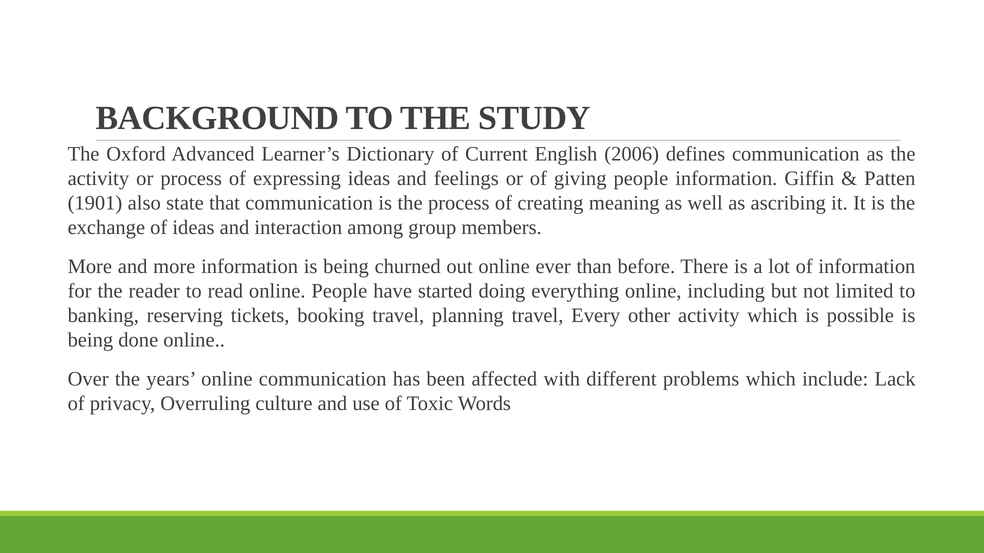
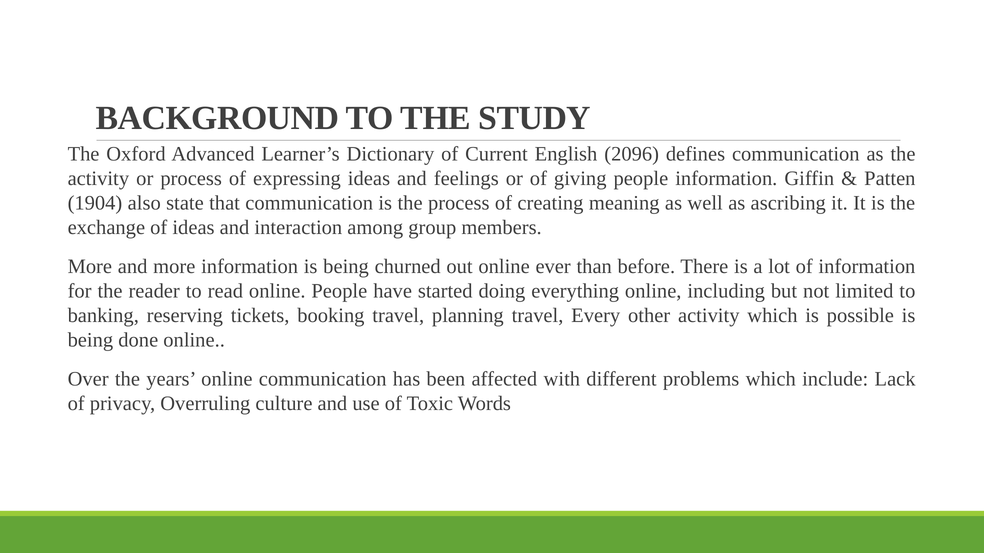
2006: 2006 -> 2096
1901: 1901 -> 1904
